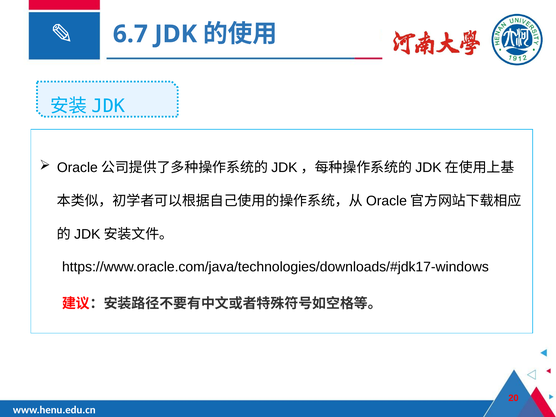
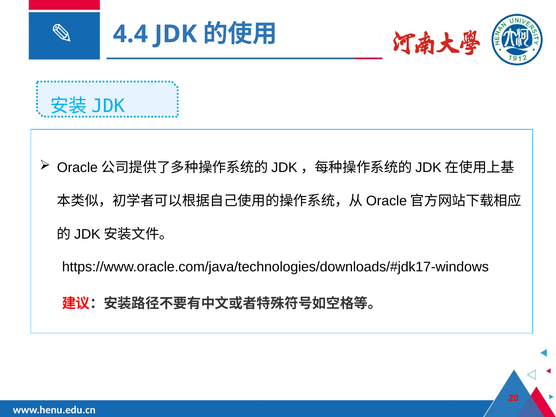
6.7: 6.7 -> 4.4
